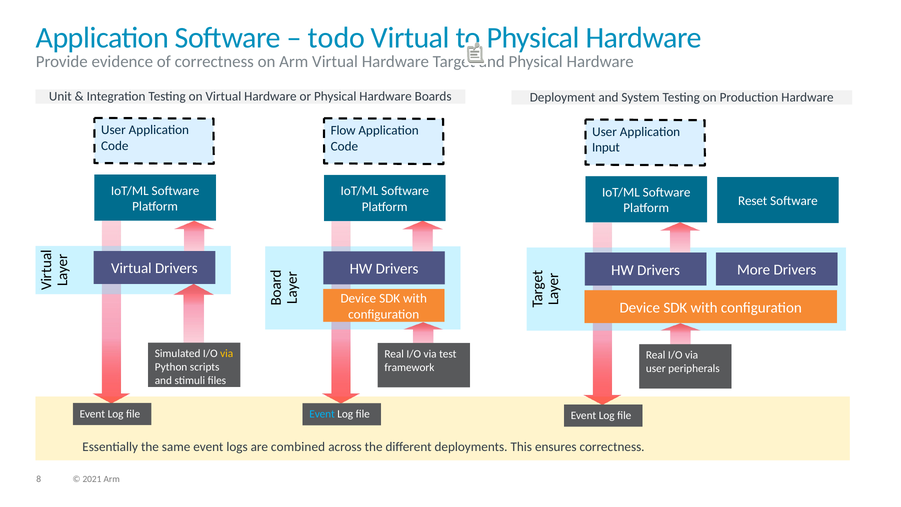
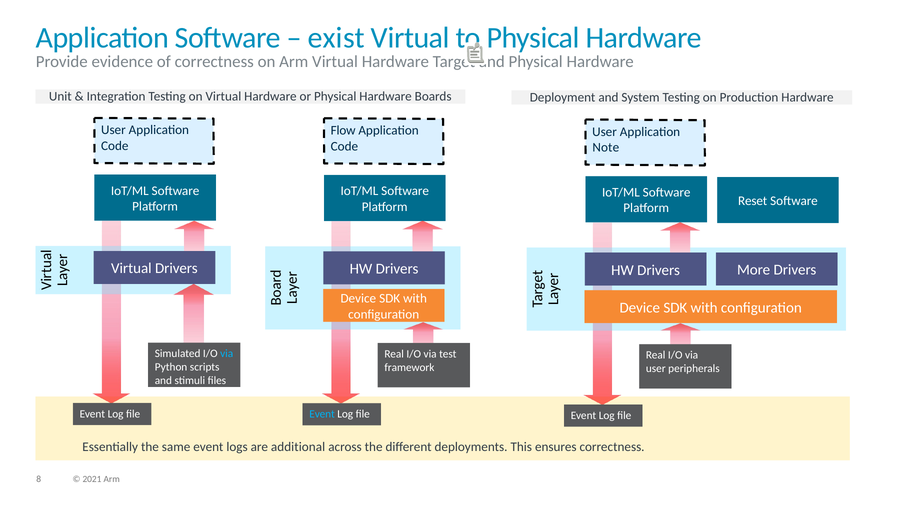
todo: todo -> exist
Input: Input -> Note
via at (227, 353) colour: yellow -> light blue
combined: combined -> additional
